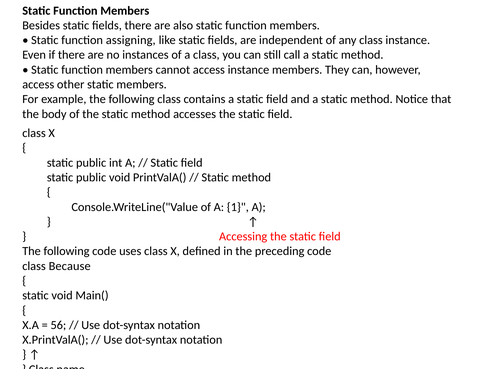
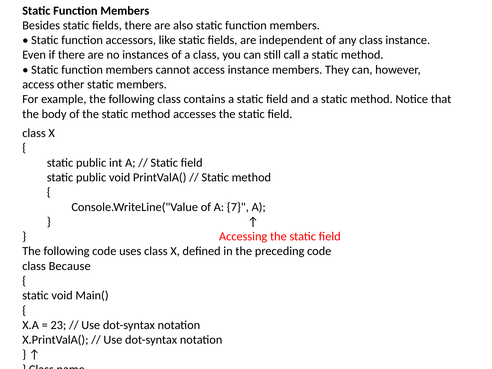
assigning: assigning -> accessors
1: 1 -> 7
56: 56 -> 23
